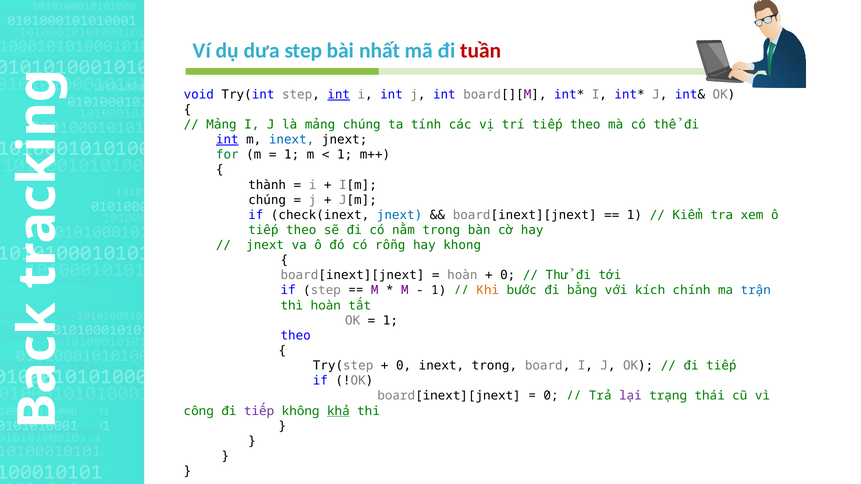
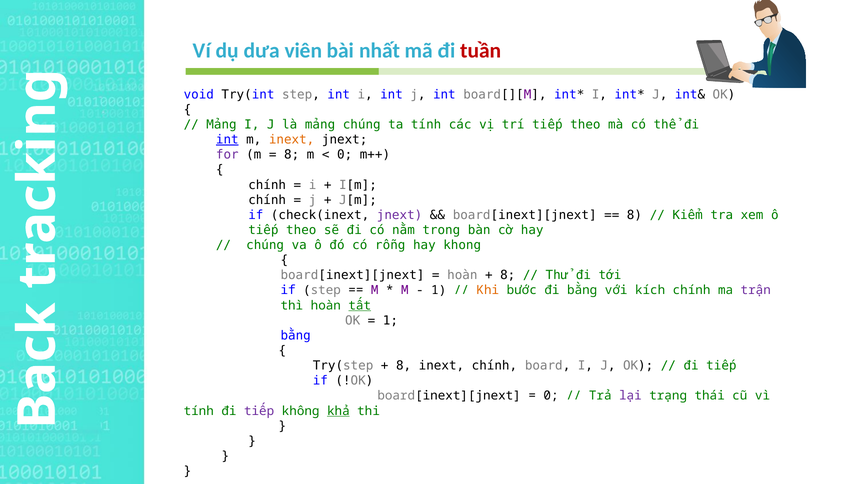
dưa step: step -> viên
int at (339, 95) underline: present -> none
inext at (292, 140) colour: blue -> orange
for colour: green -> purple
1 at (292, 155): 1 -> 8
1 at (345, 155): 1 -> 0
thành at (267, 185): thành -> chính
chúng at (267, 200): chúng -> chính
jnext at (400, 215) colour: blue -> purple
1 at (634, 215): 1 -> 8
jnext at (265, 245): jnext -> chúng
0 at (508, 275): 0 -> 8
trận colour: blue -> purple
tất underline: none -> present
theo at (296, 336): theo -> bằng
0 at (404, 366): 0 -> 8
inext trong: trong -> chính
công at (199, 411): công -> tính
